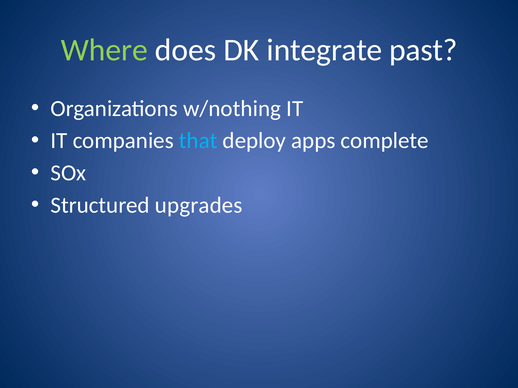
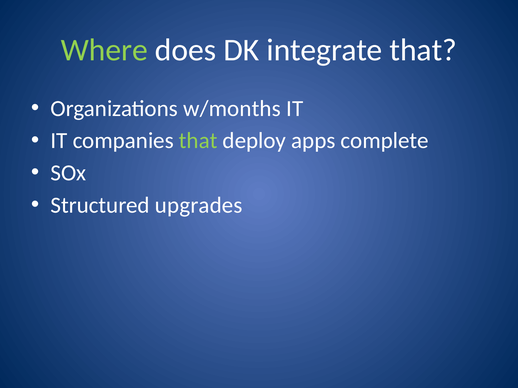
integrate past: past -> that
w/nothing: w/nothing -> w/months
that at (198, 141) colour: light blue -> light green
